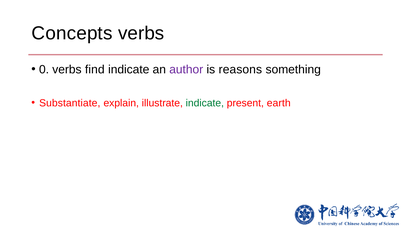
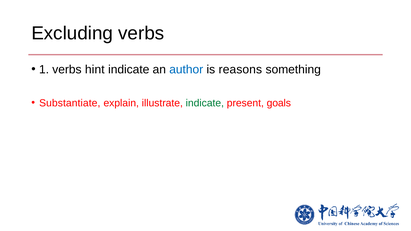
Concepts: Concepts -> Excluding
0: 0 -> 1
find: find -> hint
author colour: purple -> blue
earth: earth -> goals
